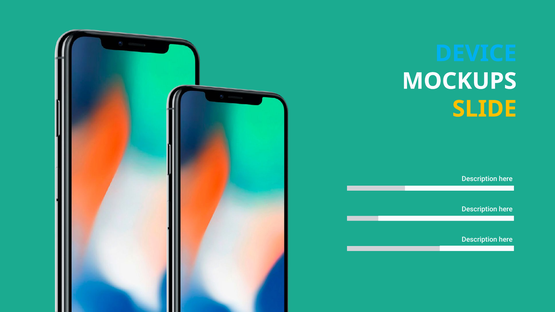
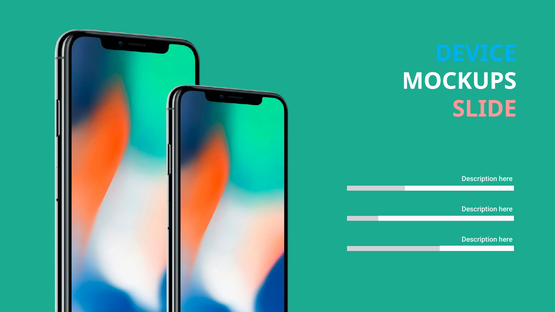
SLIDE colour: yellow -> pink
